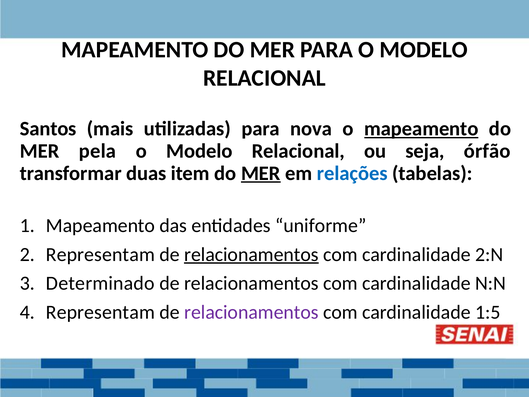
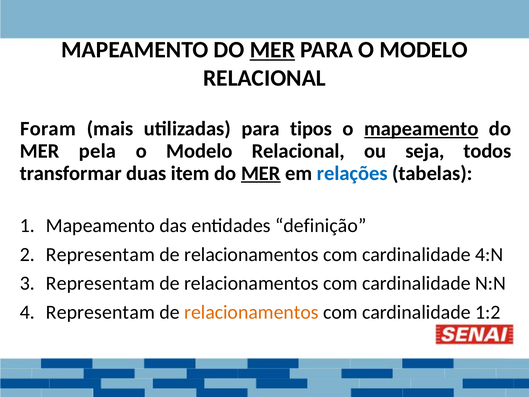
MER at (272, 50) underline: none -> present
Santos: Santos -> Foram
nova: nova -> tipos
órfão: órfão -> todos
uniforme: uniforme -> definição
relacionamentos at (251, 254) underline: present -> none
2:N: 2:N -> 4:N
Determinado at (100, 283): Determinado -> Representam
relacionamentos at (251, 312) colour: purple -> orange
1:5: 1:5 -> 1:2
